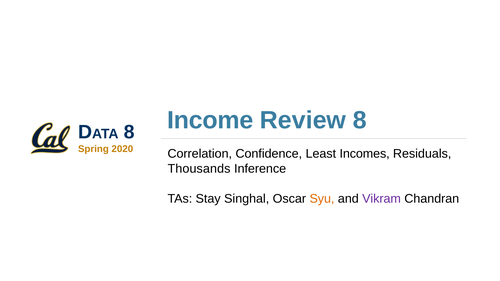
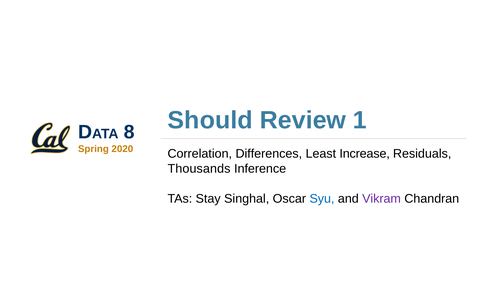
Income: Income -> Should
Review 8: 8 -> 1
Confidence: Confidence -> Differences
Incomes: Incomes -> Increase
Syu colour: orange -> blue
